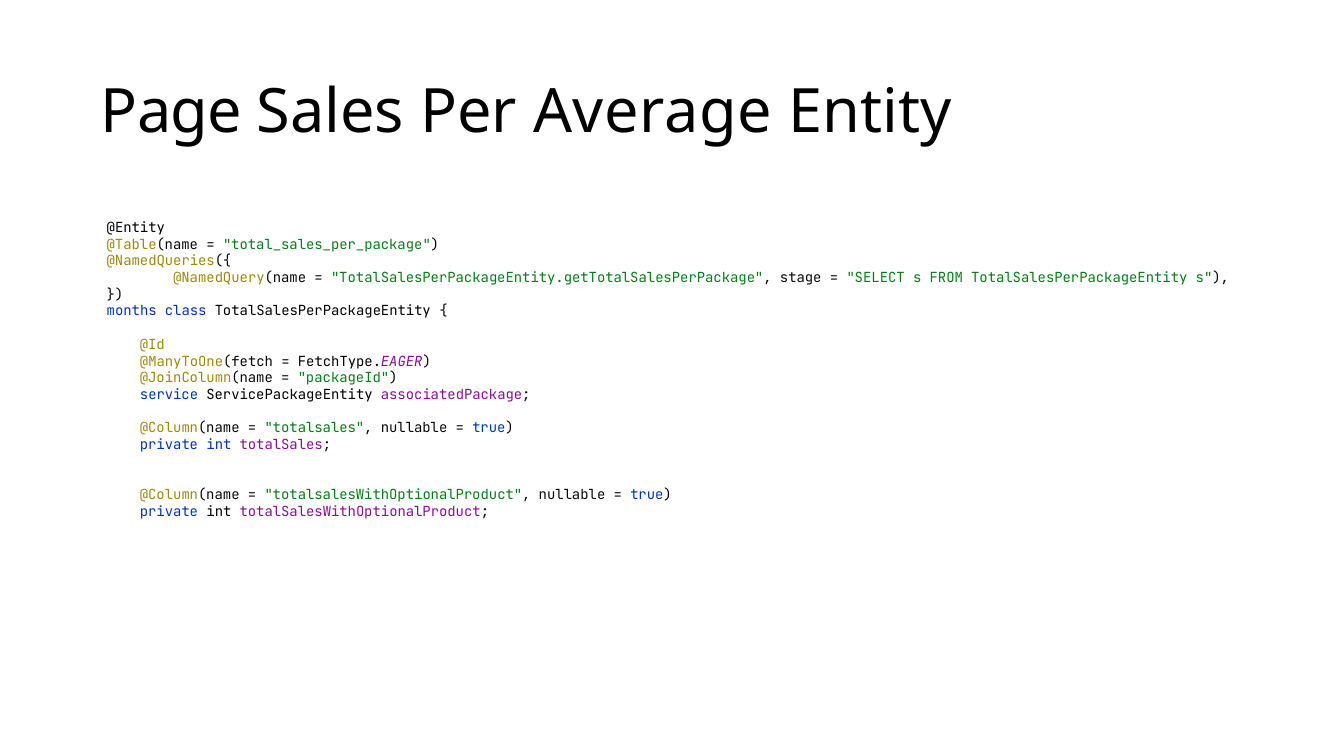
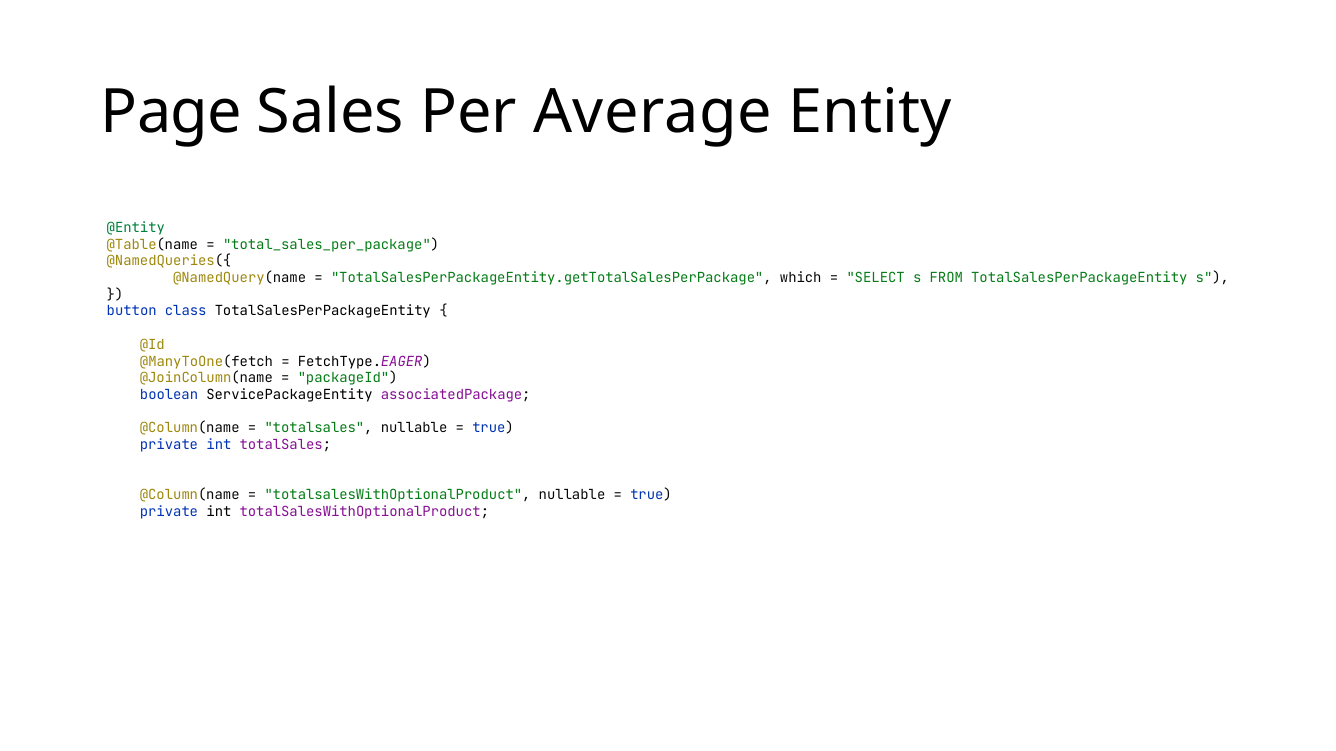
@Entity colour: black -> green
stage: stage -> which
months: months -> button
service: service -> boolean
